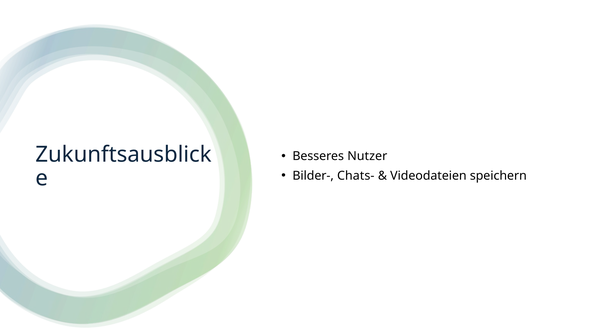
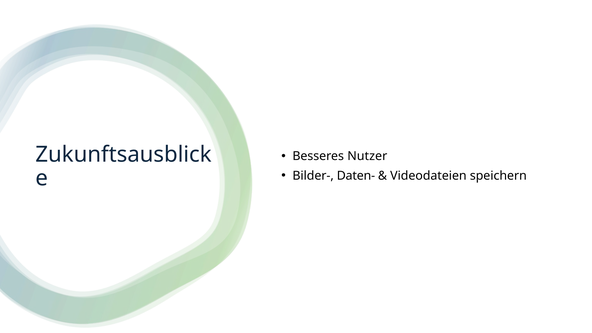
Chats-: Chats- -> Daten-
